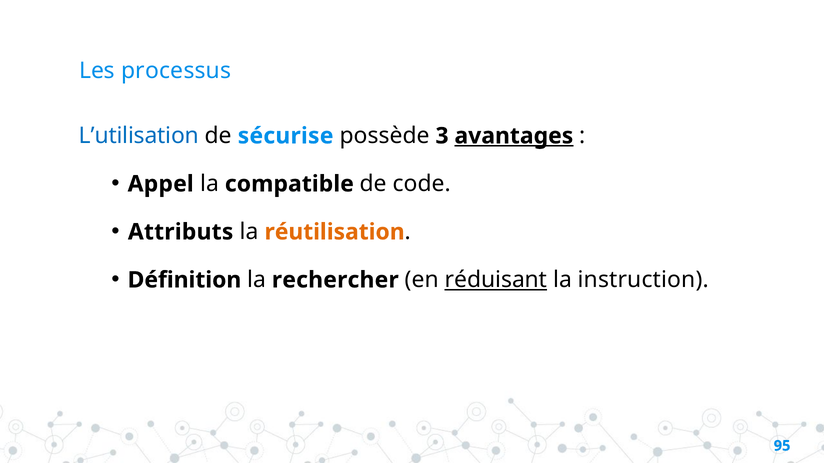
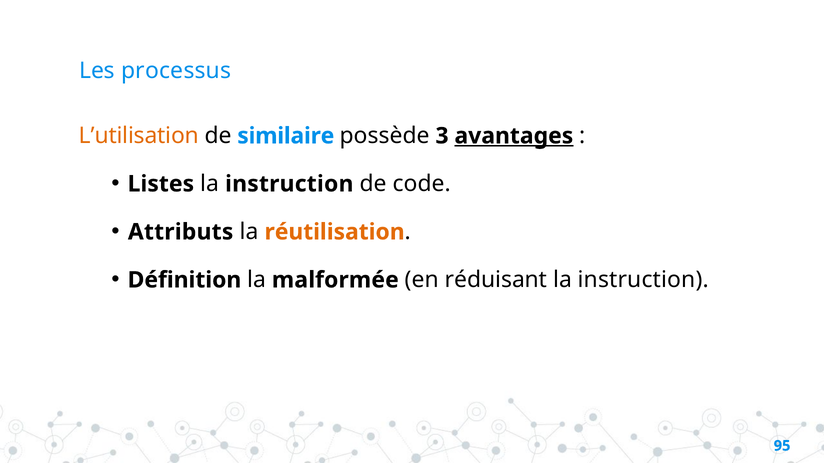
L’utilisation colour: blue -> orange
sécurise: sécurise -> similaire
Appel: Appel -> Listes
compatible at (289, 184): compatible -> instruction
rechercher: rechercher -> malformée
réduisant underline: present -> none
